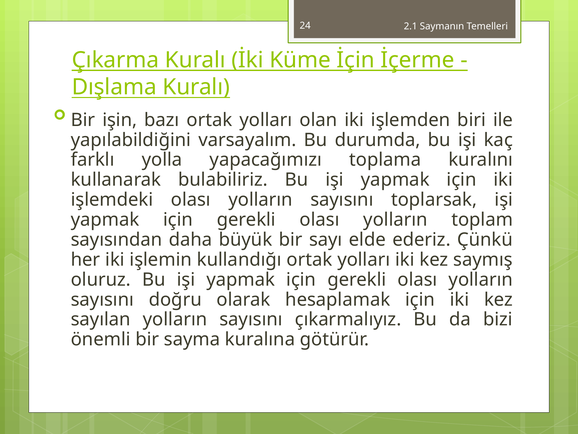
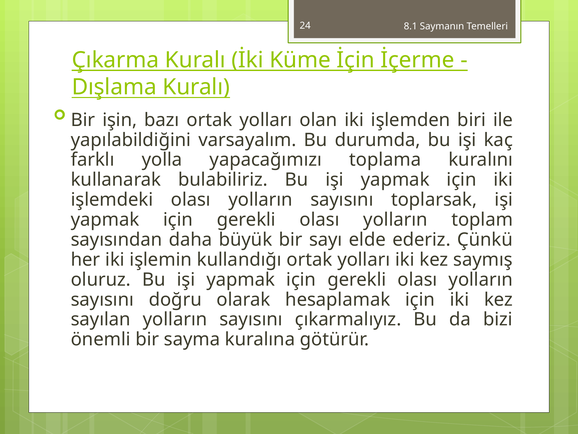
2.1: 2.1 -> 8.1
